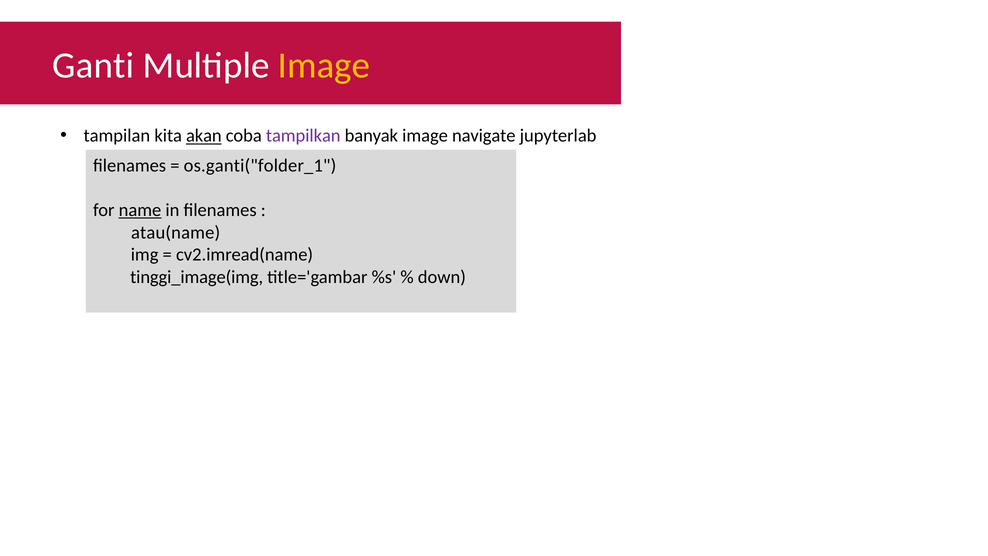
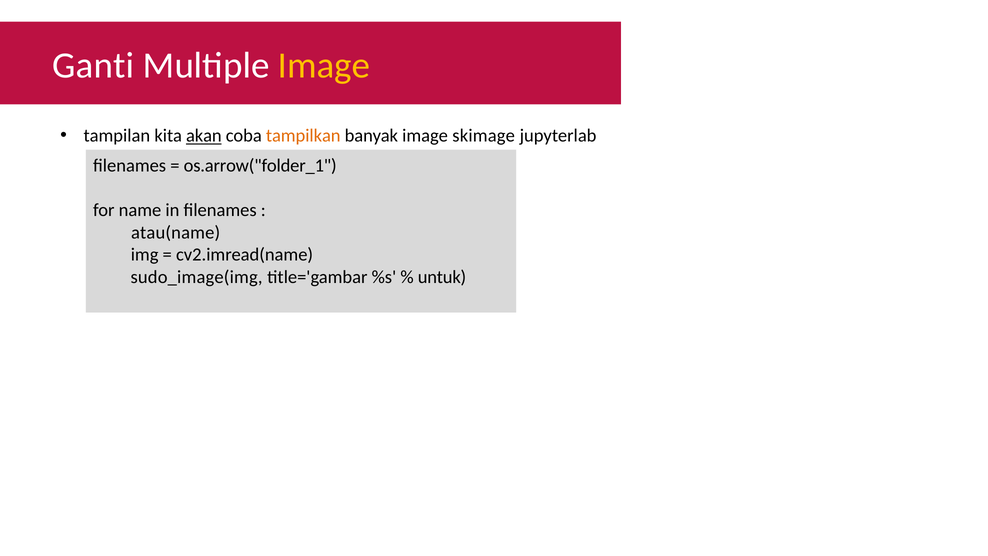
tampilkan colour: purple -> orange
navigate: navigate -> skimage
os.ganti("folder_1: os.ganti("folder_1 -> os.arrow("folder_1
name underline: present -> none
tinggi_image(img: tinggi_image(img -> sudo_image(img
down: down -> untuk
